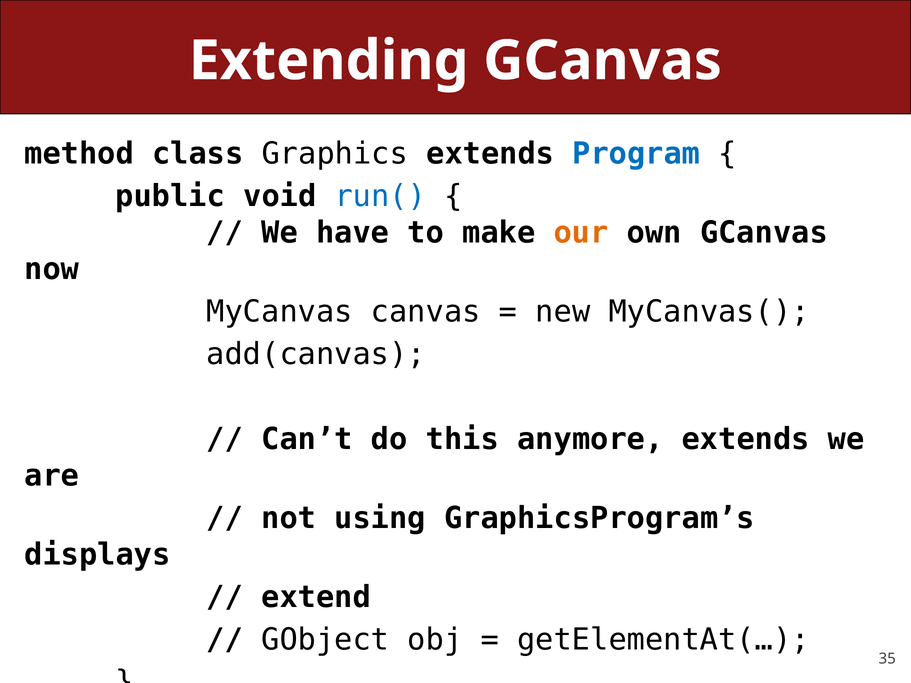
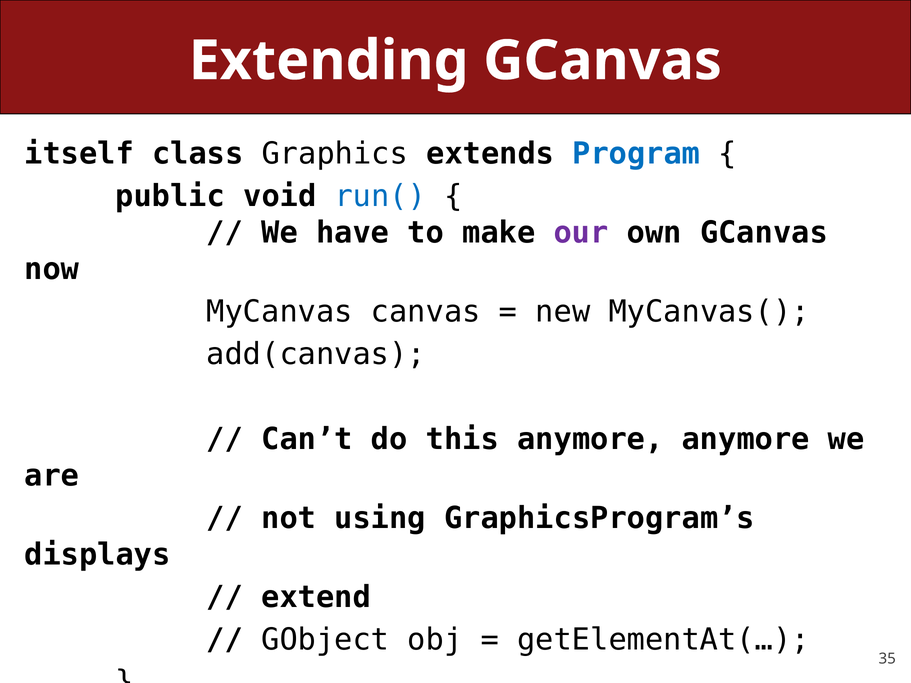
method: method -> itself
our colour: orange -> purple
anymore extends: extends -> anymore
